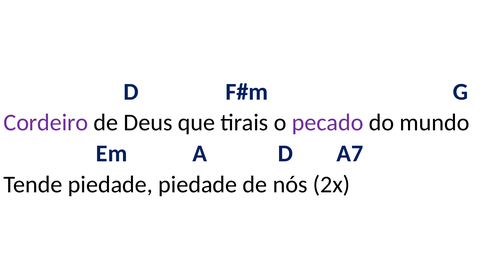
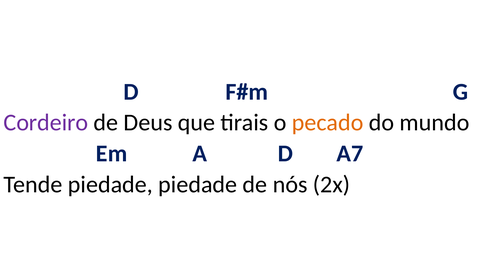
pecado colour: purple -> orange
